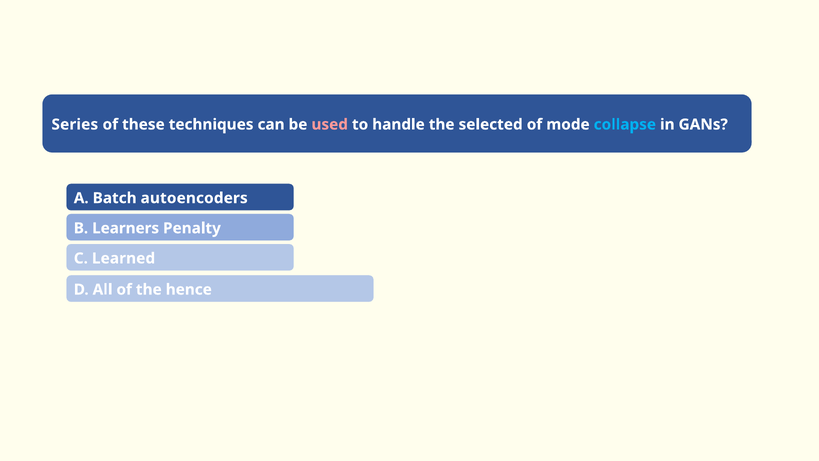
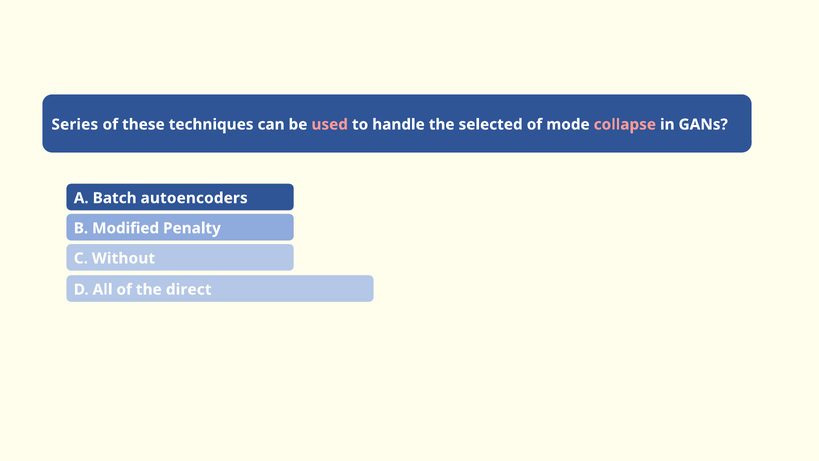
collapse colour: light blue -> pink
Learners: Learners -> Modified
Learned: Learned -> Without
hence: hence -> direct
